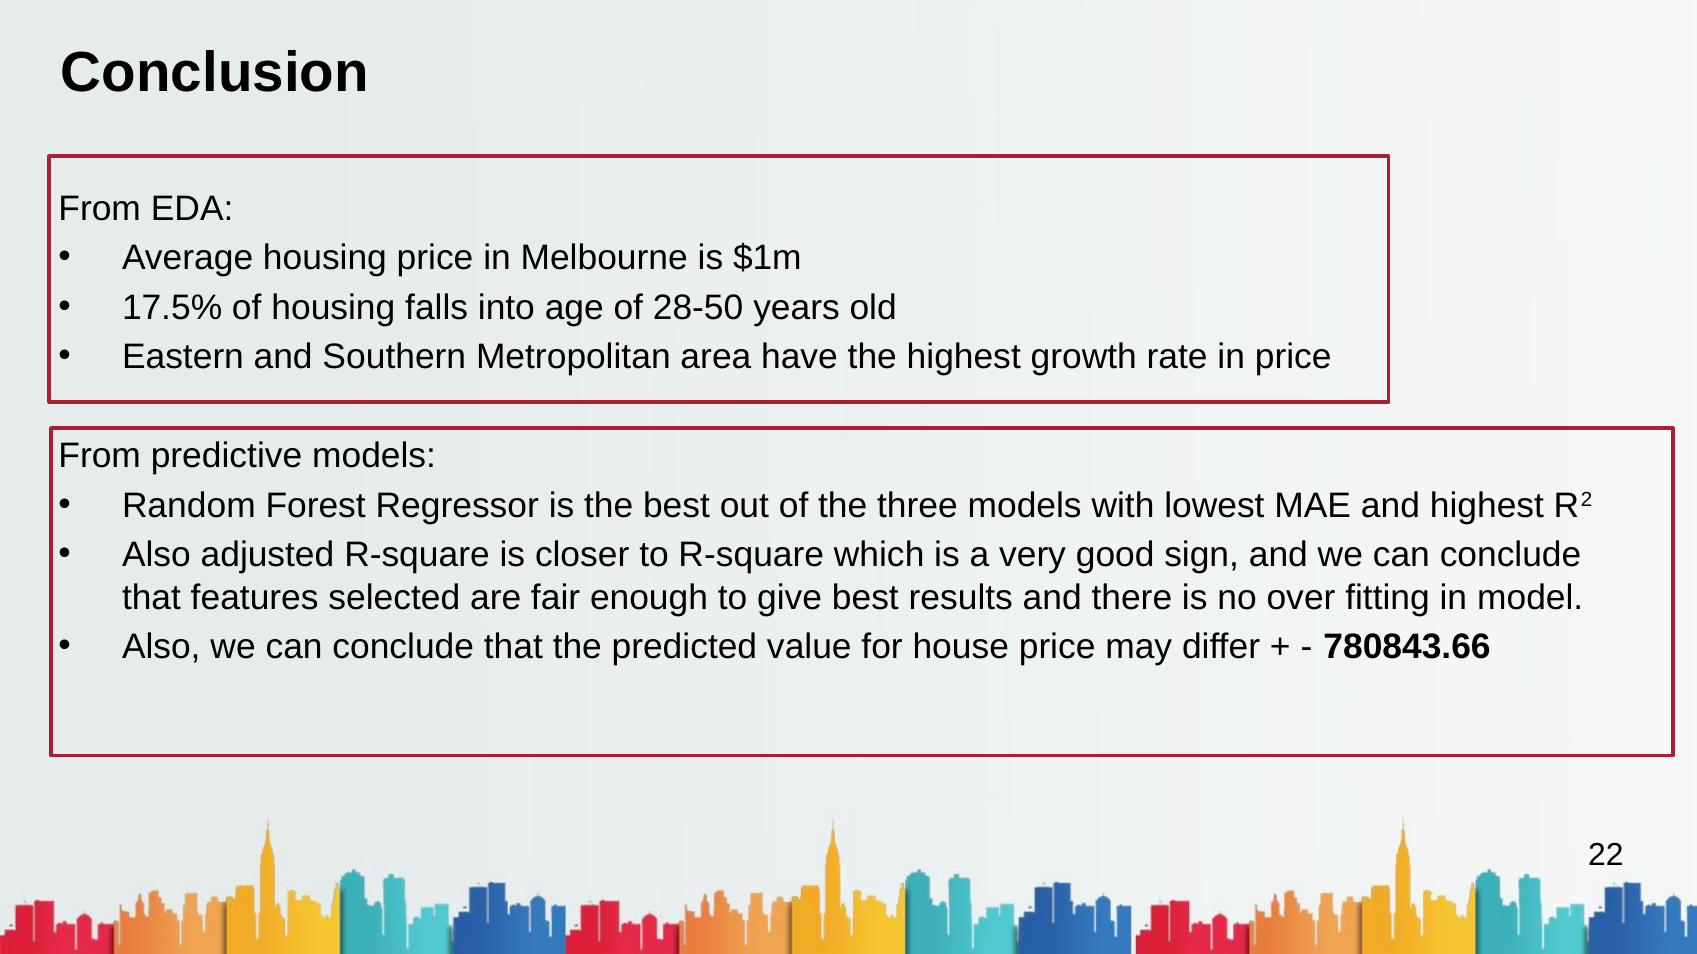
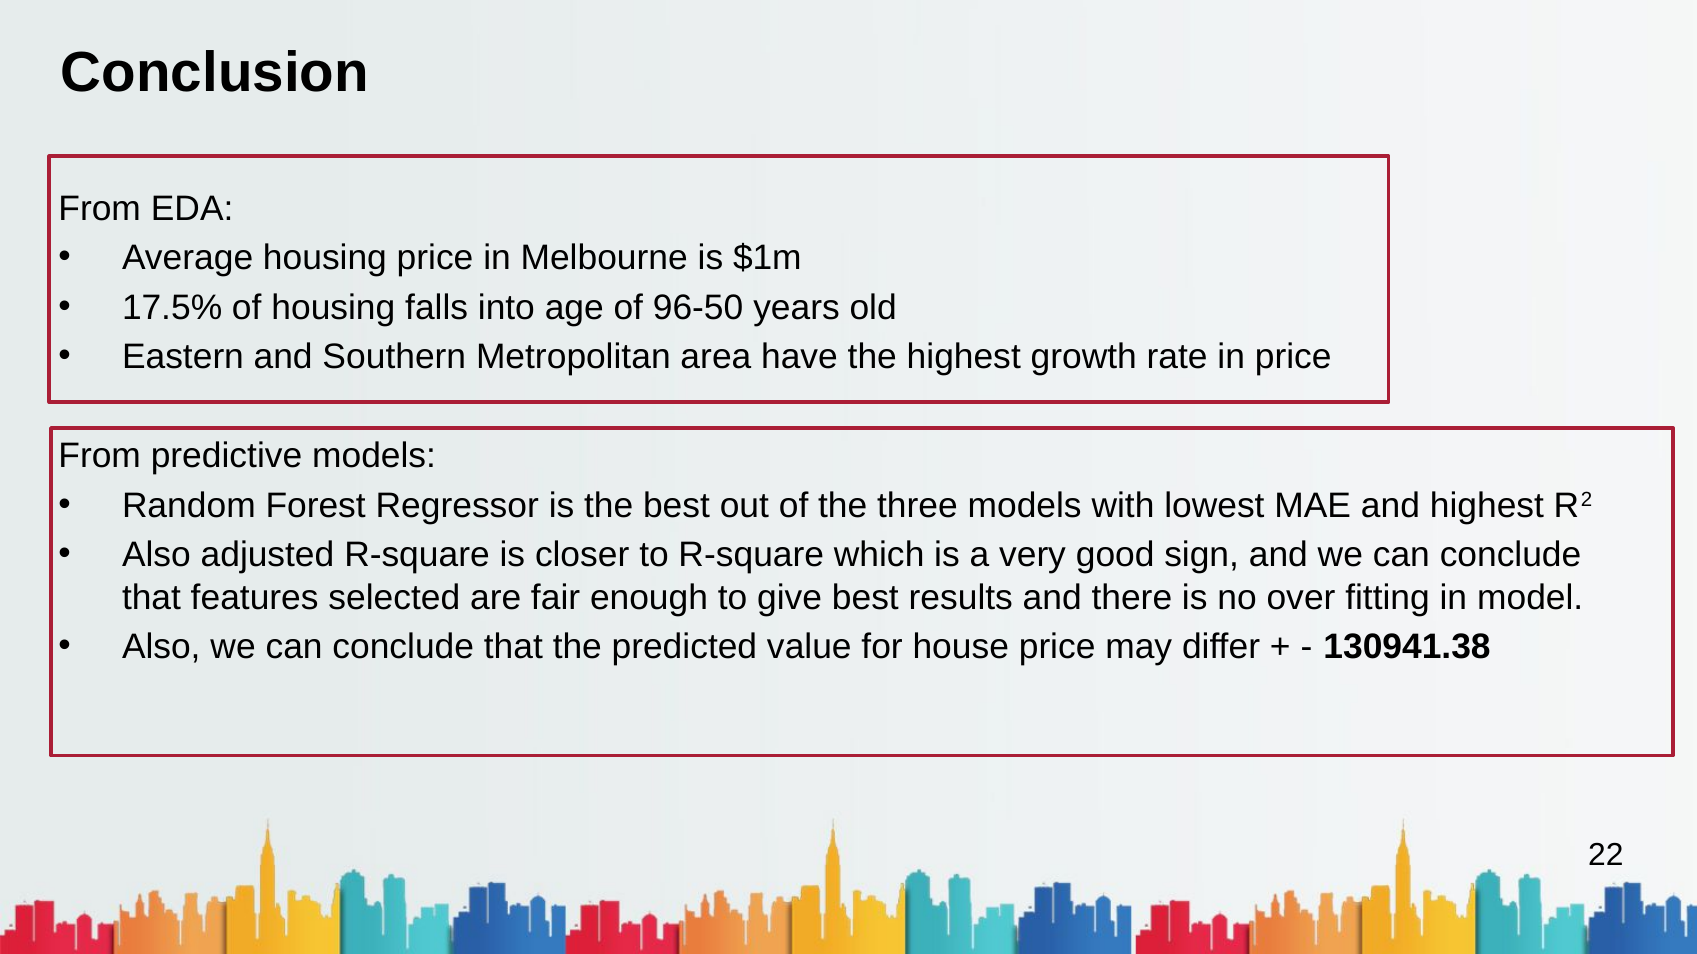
28-50: 28-50 -> 96-50
780843.66: 780843.66 -> 130941.38
